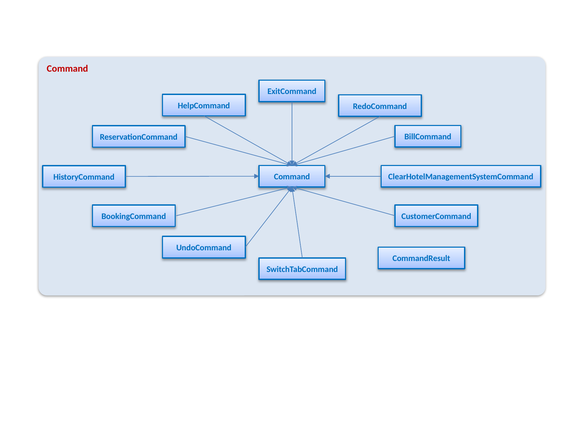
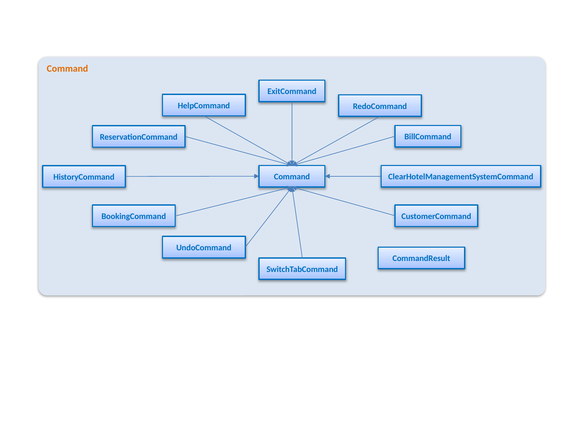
Command at (67, 69) colour: red -> orange
